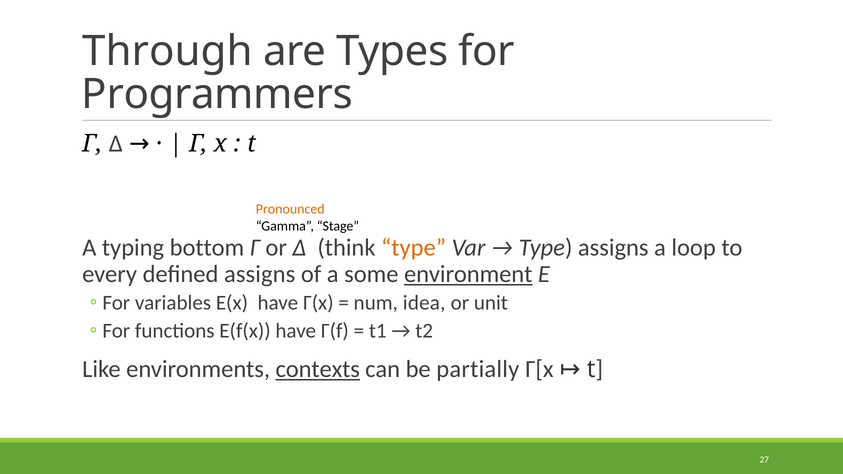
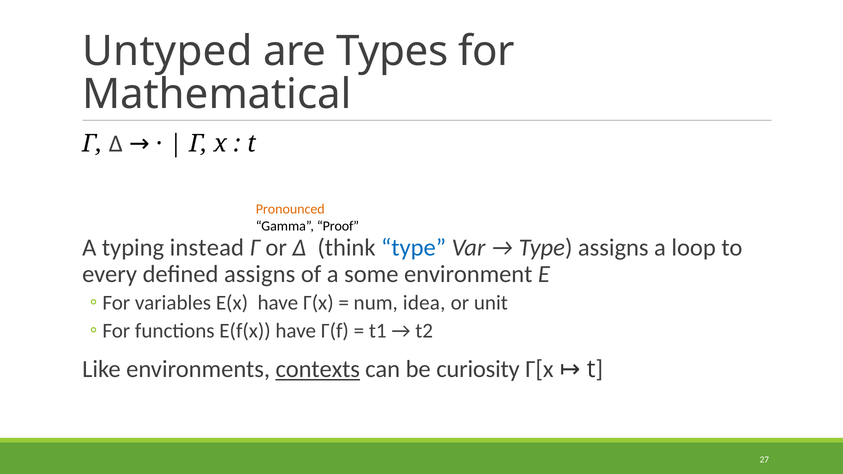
Through: Through -> Untyped
Programmers: Programmers -> Mathematical
Stage: Stage -> Proof
bottom: bottom -> instead
type at (414, 248) colour: orange -> blue
environment underline: present -> none
partially: partially -> curiosity
